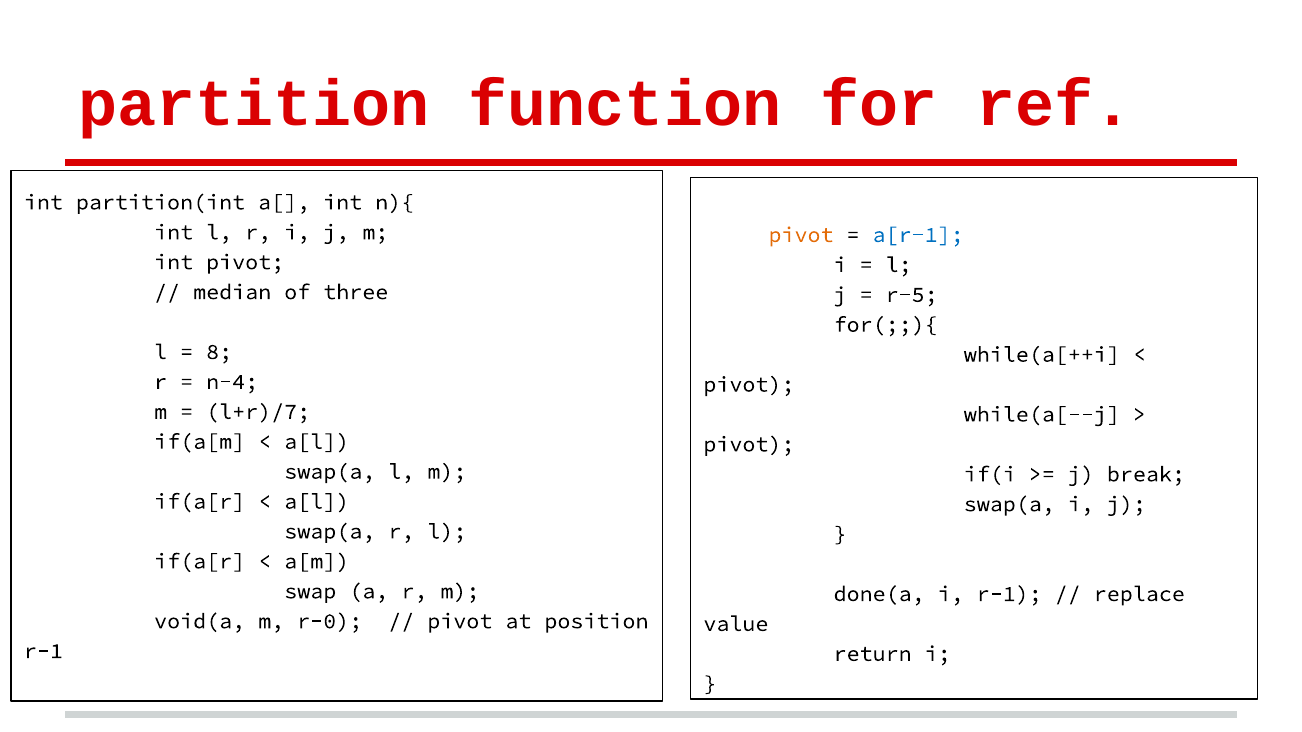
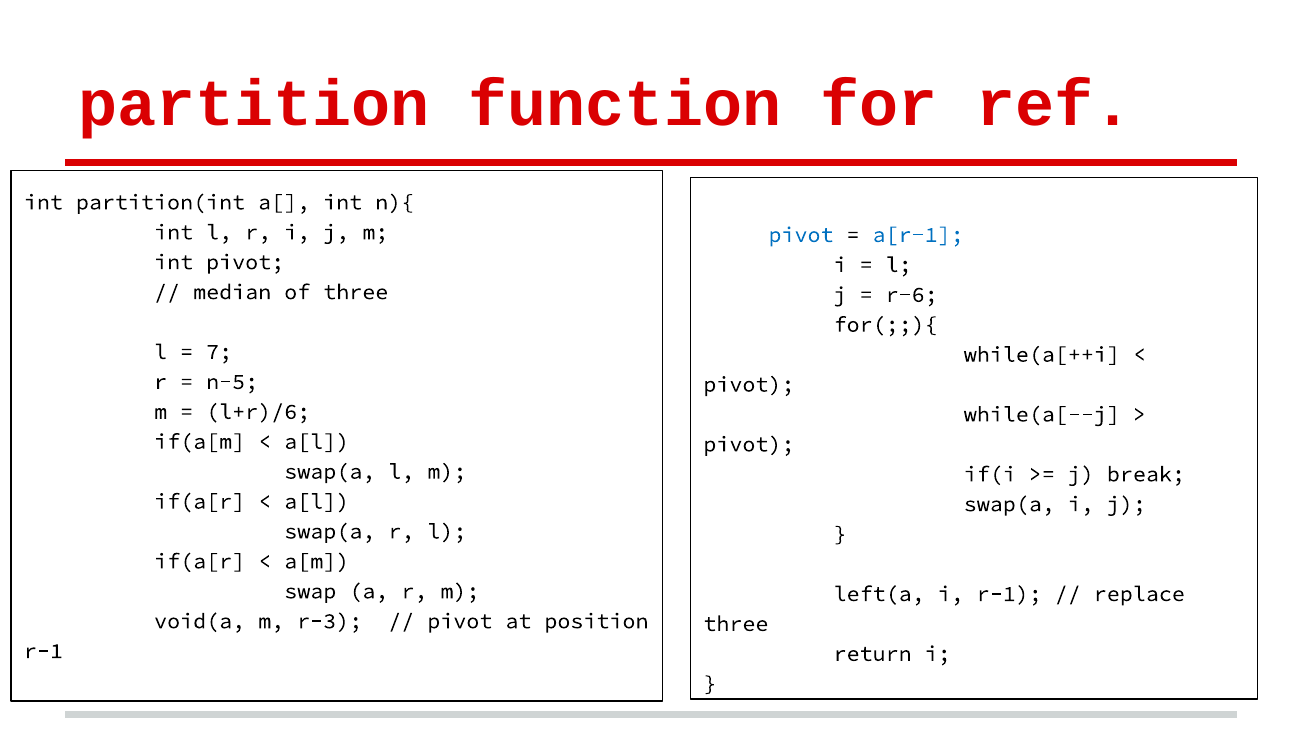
pivot at (801, 235) colour: orange -> blue
r-5: r-5 -> r-6
8: 8 -> 7
n-4: n-4 -> n-5
l+r)/7: l+r)/7 -> l+r)/6
done(a: done(a -> left(a
r-0: r-0 -> r-3
value at (736, 624): value -> three
